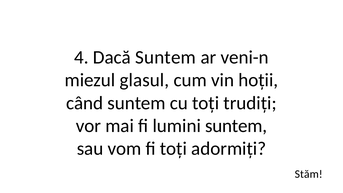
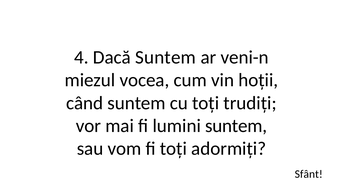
glasul: glasul -> vocea
Stăm: Stăm -> Sfânt
